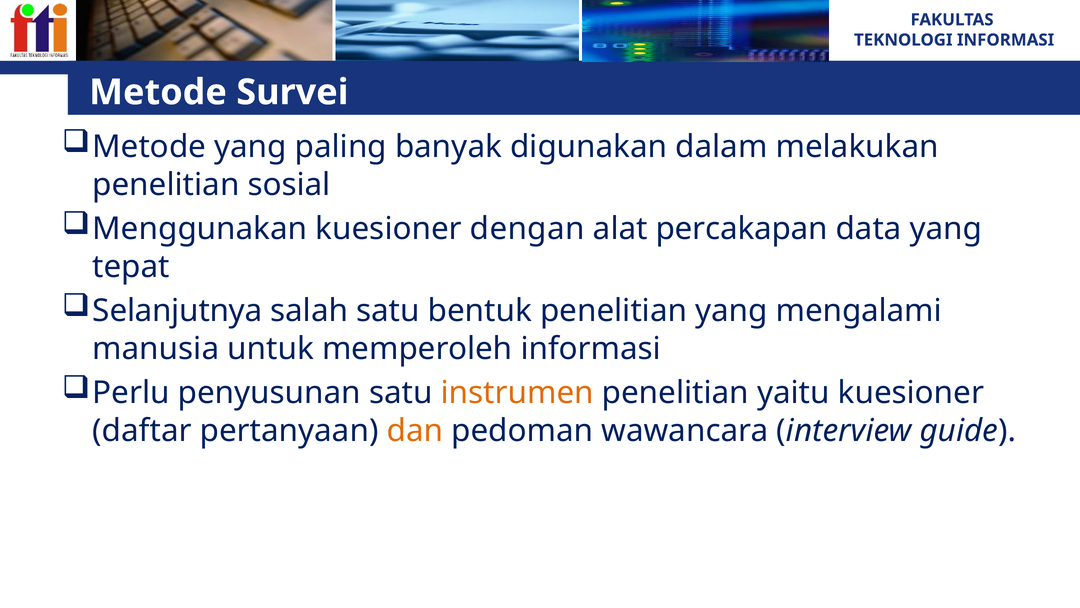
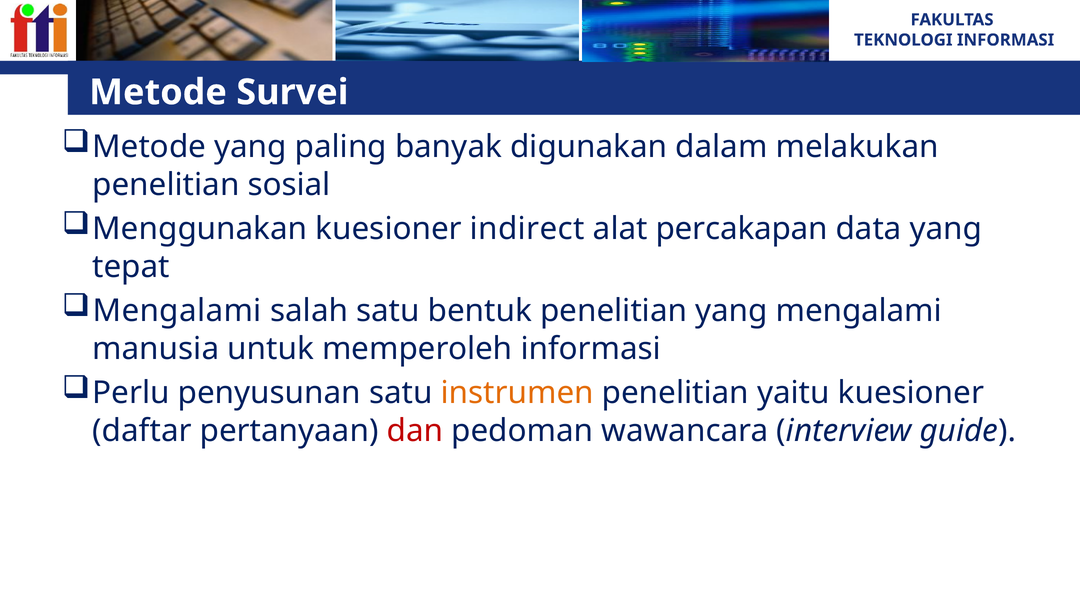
dengan: dengan -> indirect
Selanjutnya at (177, 311): Selanjutnya -> Mengalami
dan colour: orange -> red
